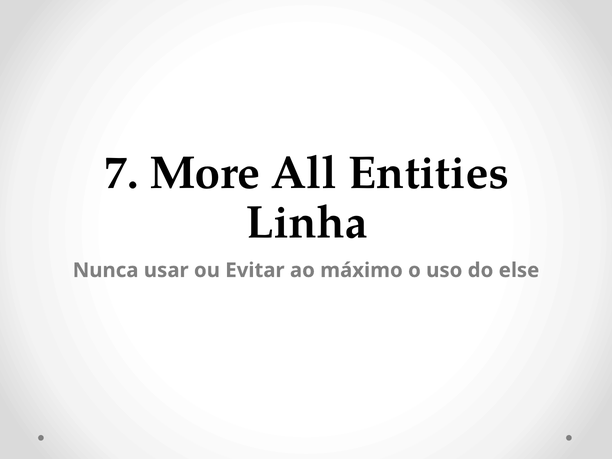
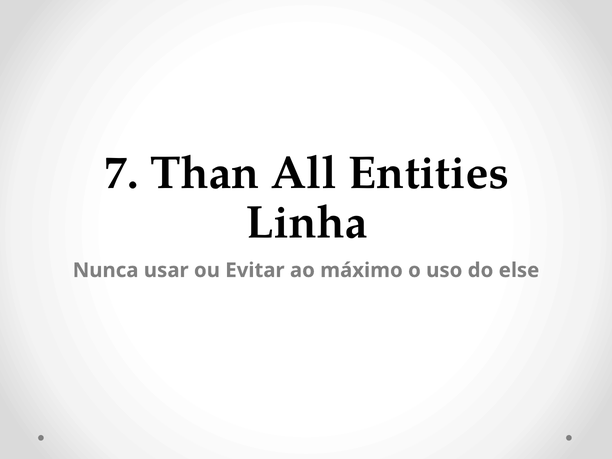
More: More -> Than
